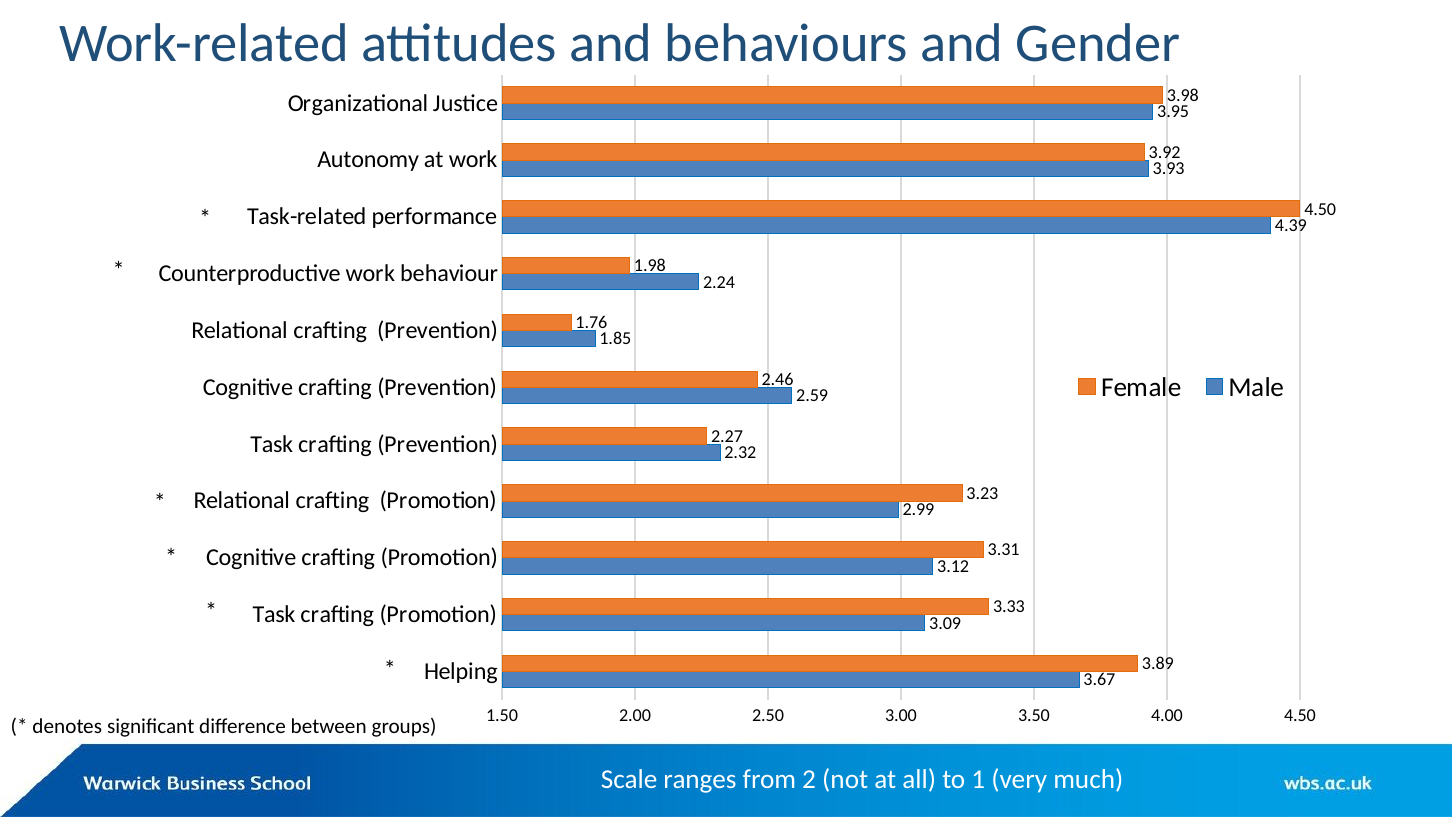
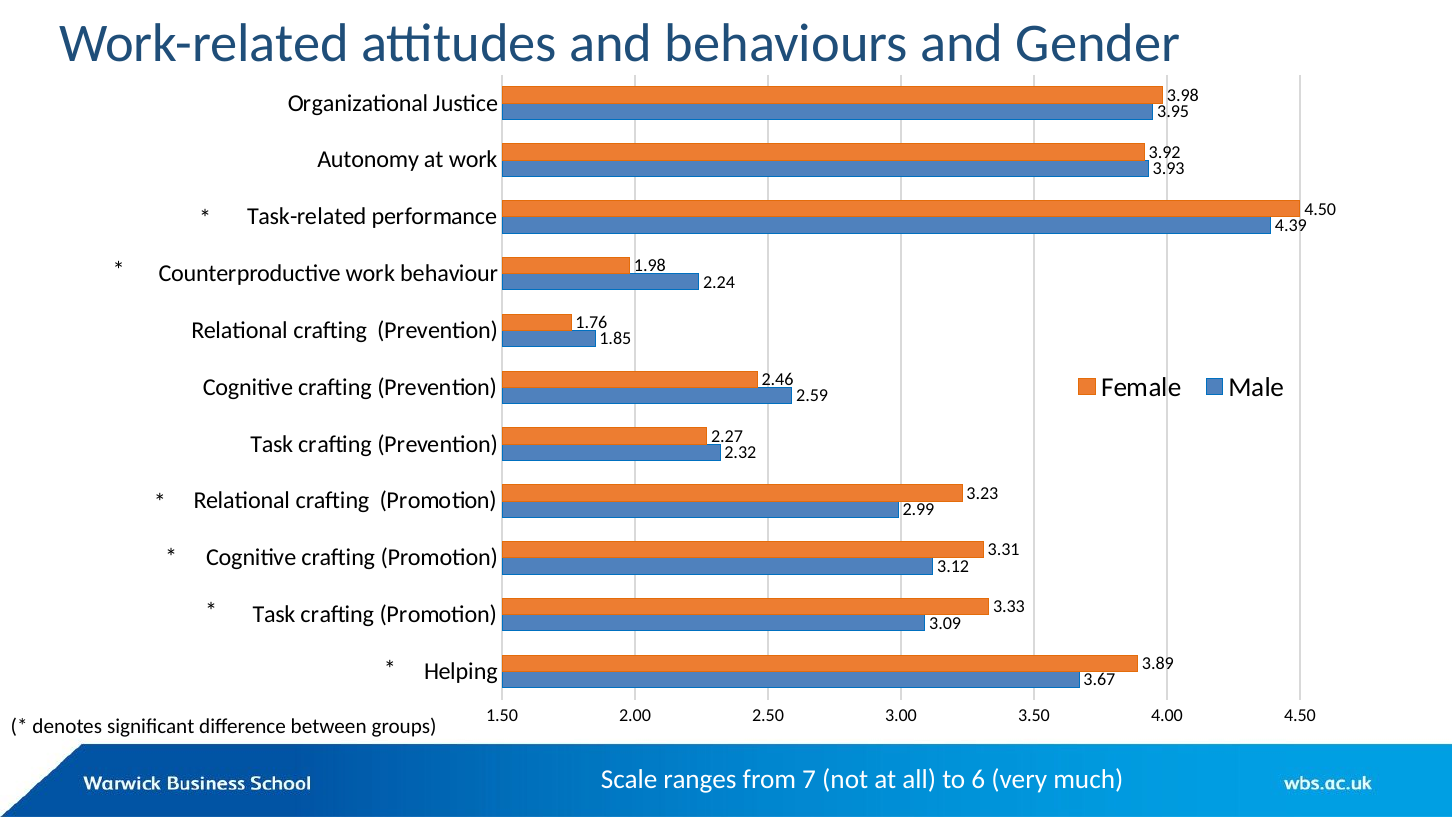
2: 2 -> 7
1: 1 -> 6
